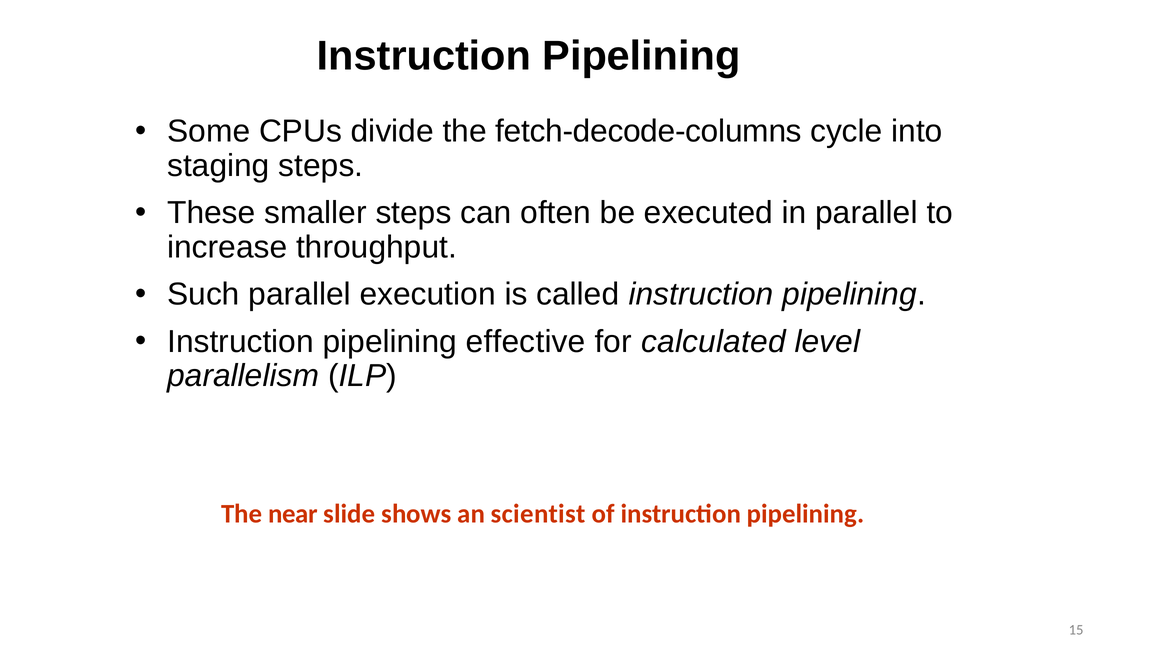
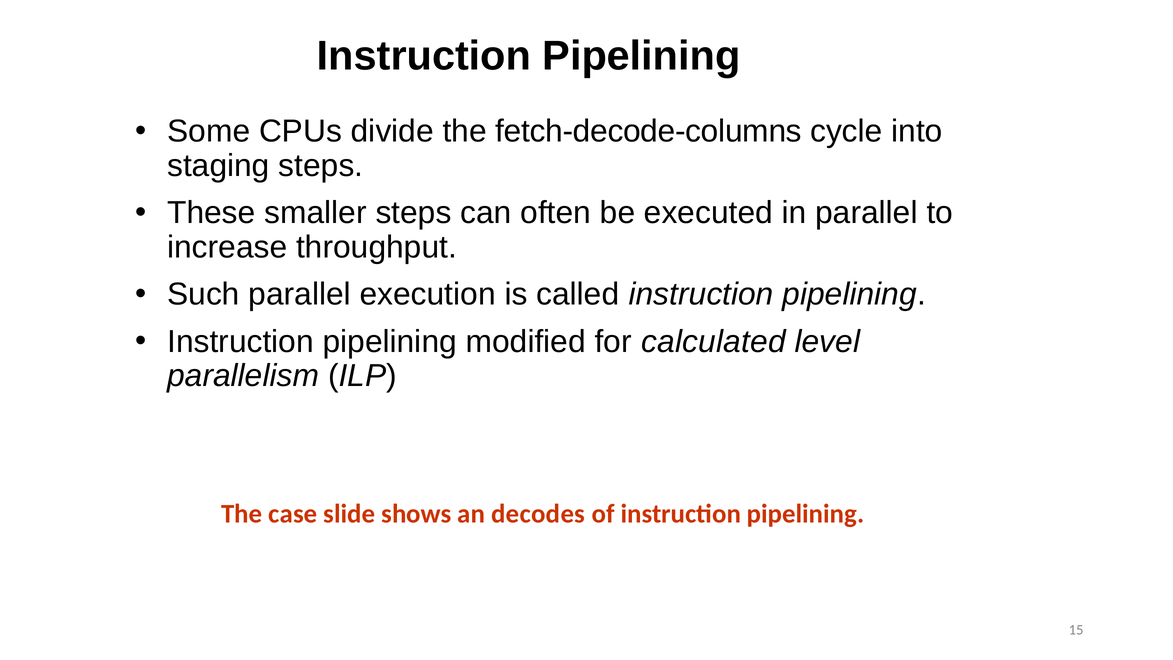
effective: effective -> modified
near: near -> case
scientist: scientist -> decodes
